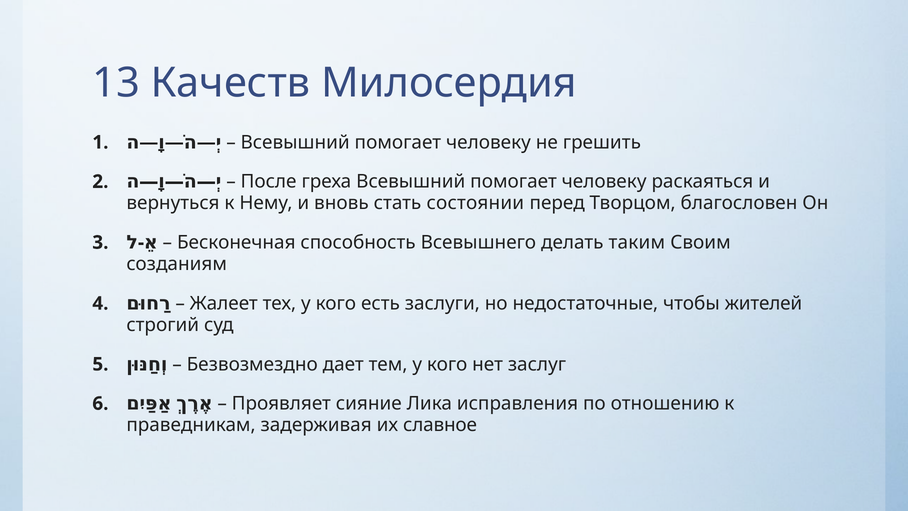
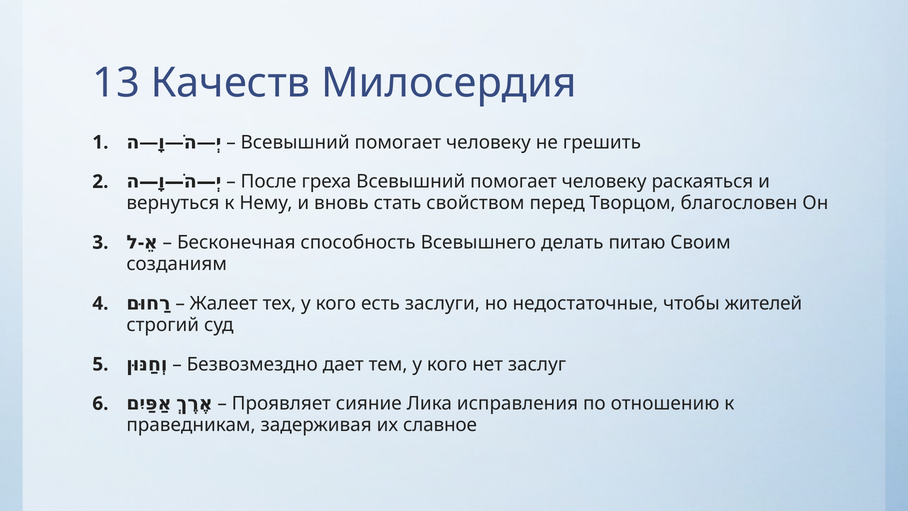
состоянии: состоянии -> свойством
таким: таким -> питаю
